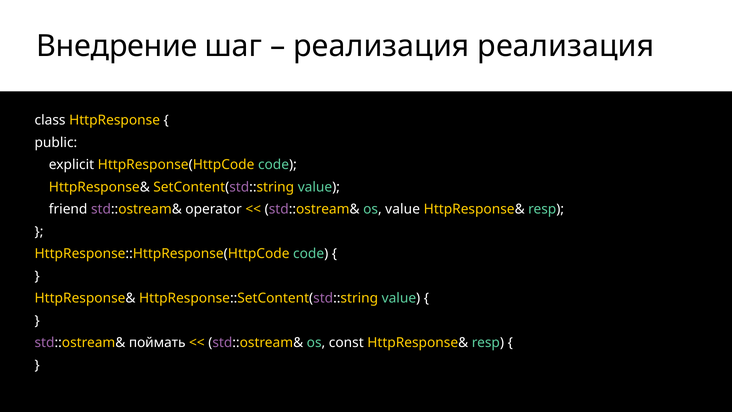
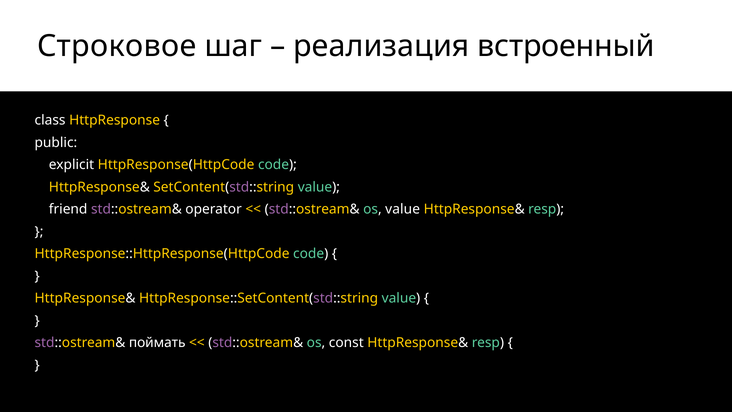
Внедрение: Внедрение -> Строковое
реализация реализация: реализация -> встроенный
